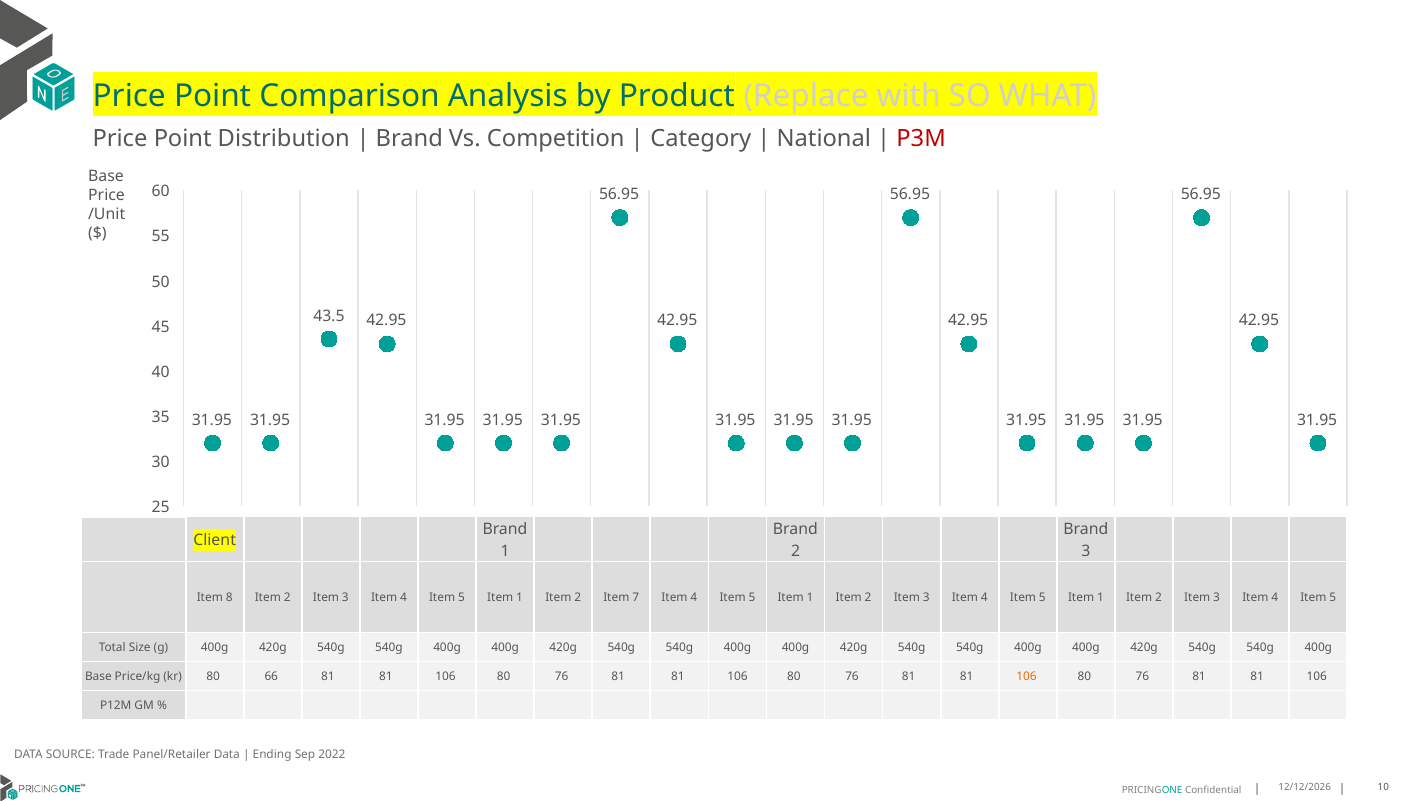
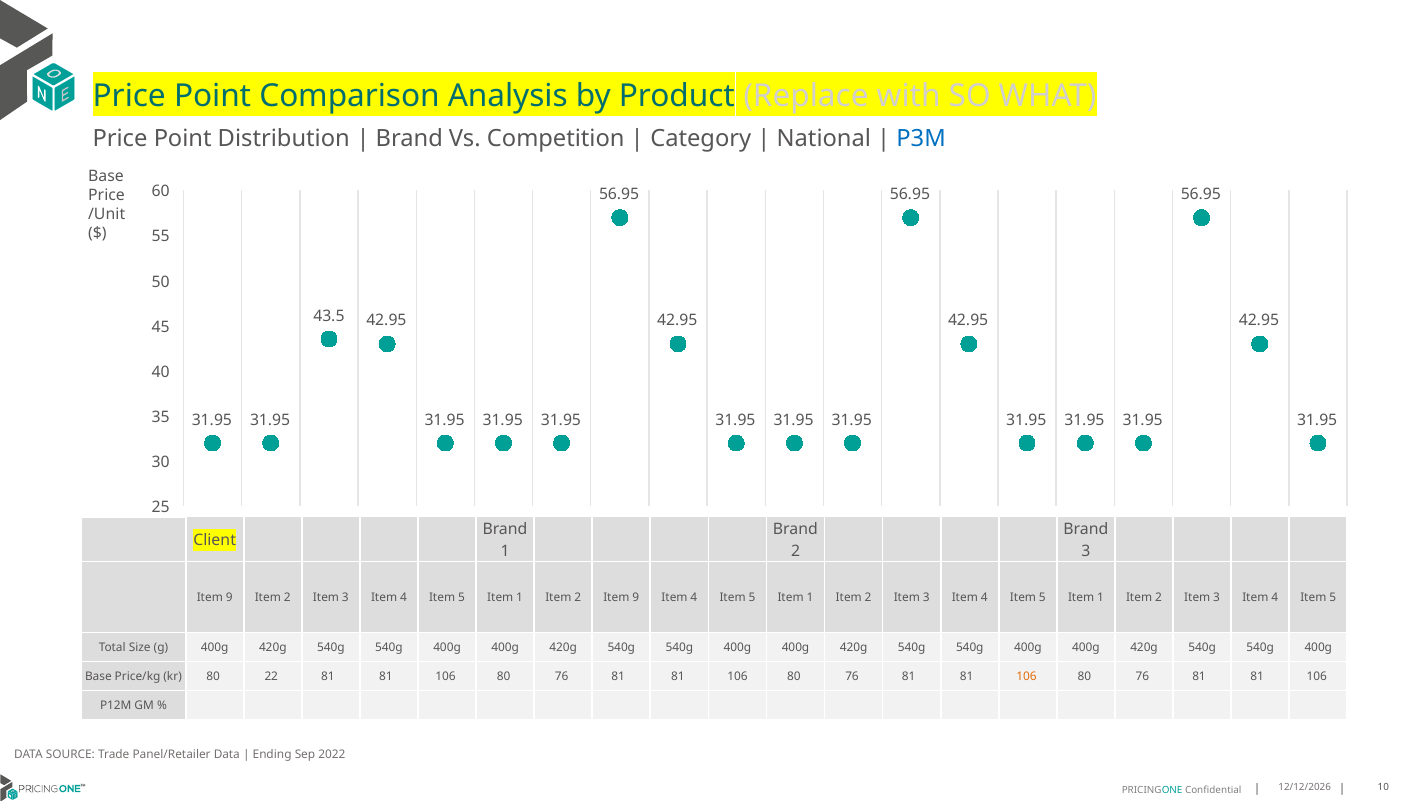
P3M colour: red -> blue
8 at (229, 598): 8 -> 9
2 Item 7: 7 -> 9
66: 66 -> 22
